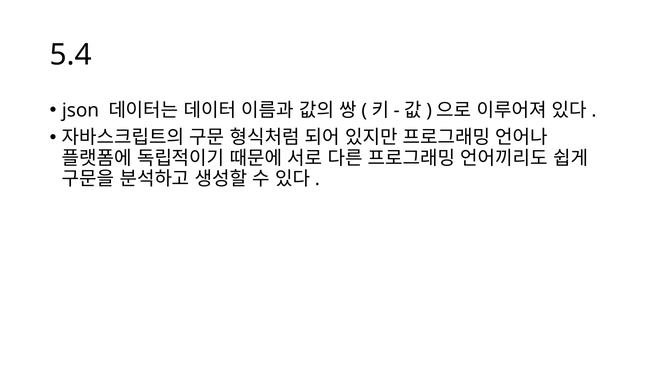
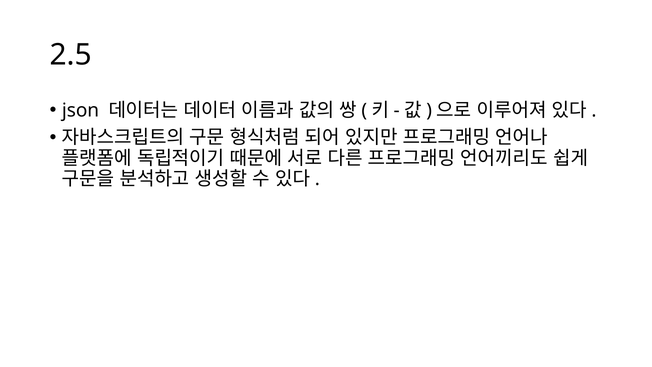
5.4: 5.4 -> 2.5
